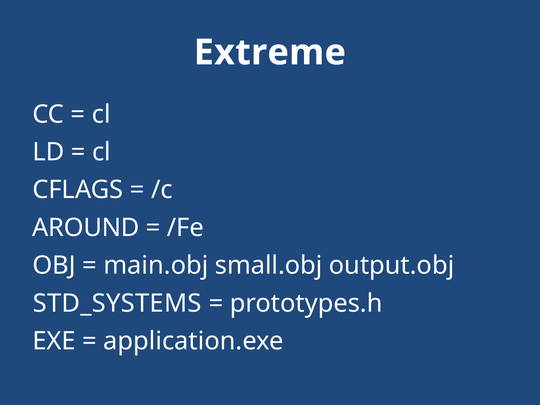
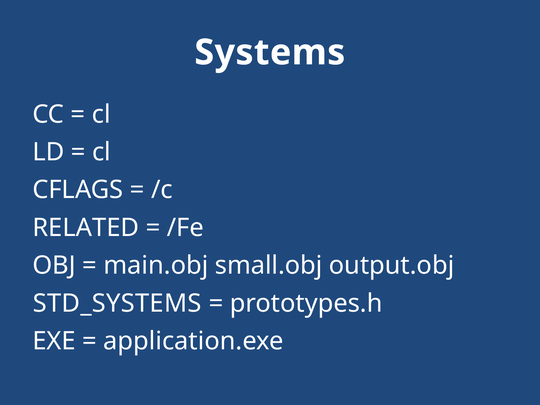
Extreme: Extreme -> Systems
AROUND: AROUND -> RELATED
